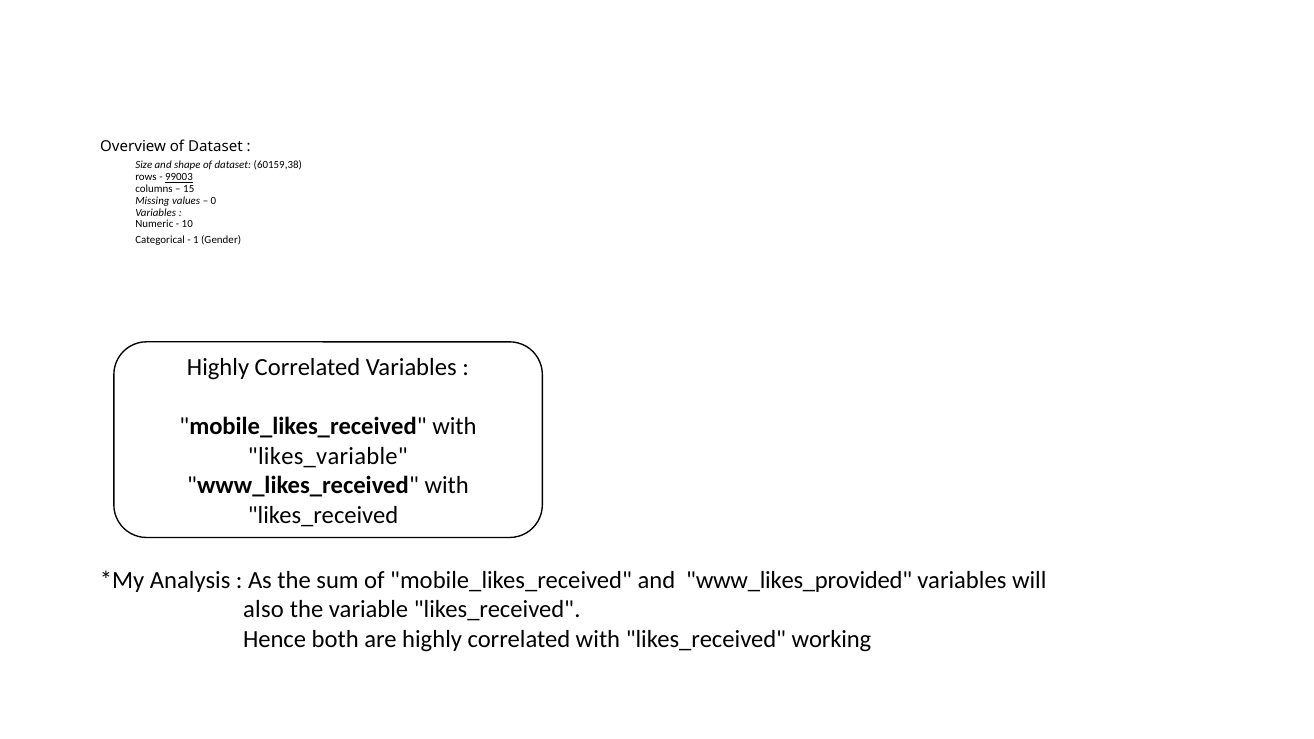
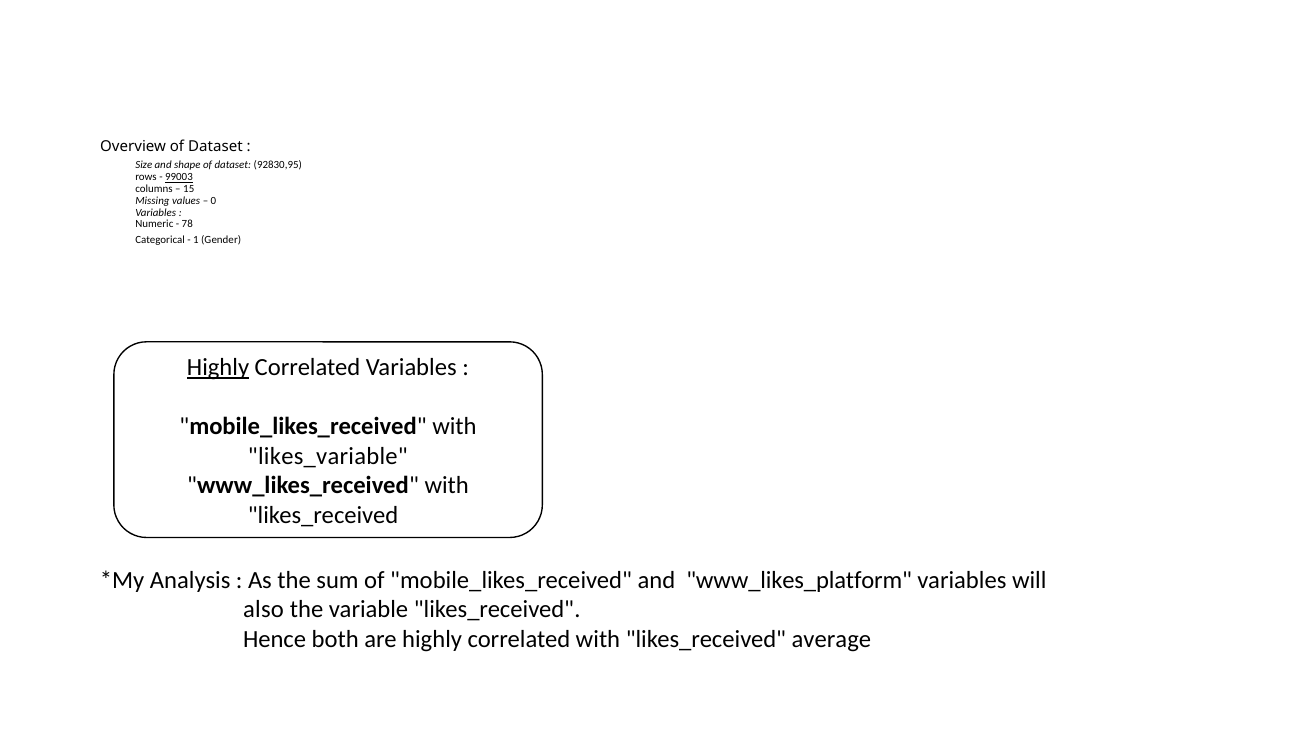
60159,38: 60159,38 -> 92830,95
10: 10 -> 78
Highly at (218, 368) underline: none -> present
www_likes_provided: www_likes_provided -> www_likes_platform
working: working -> average
